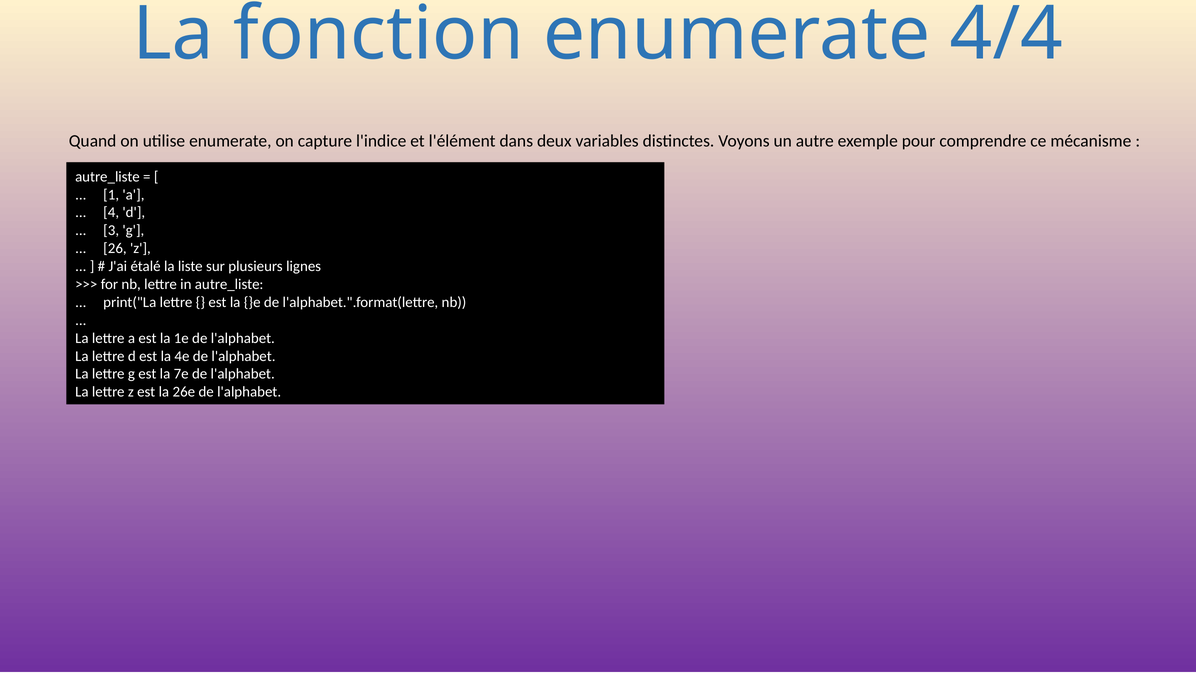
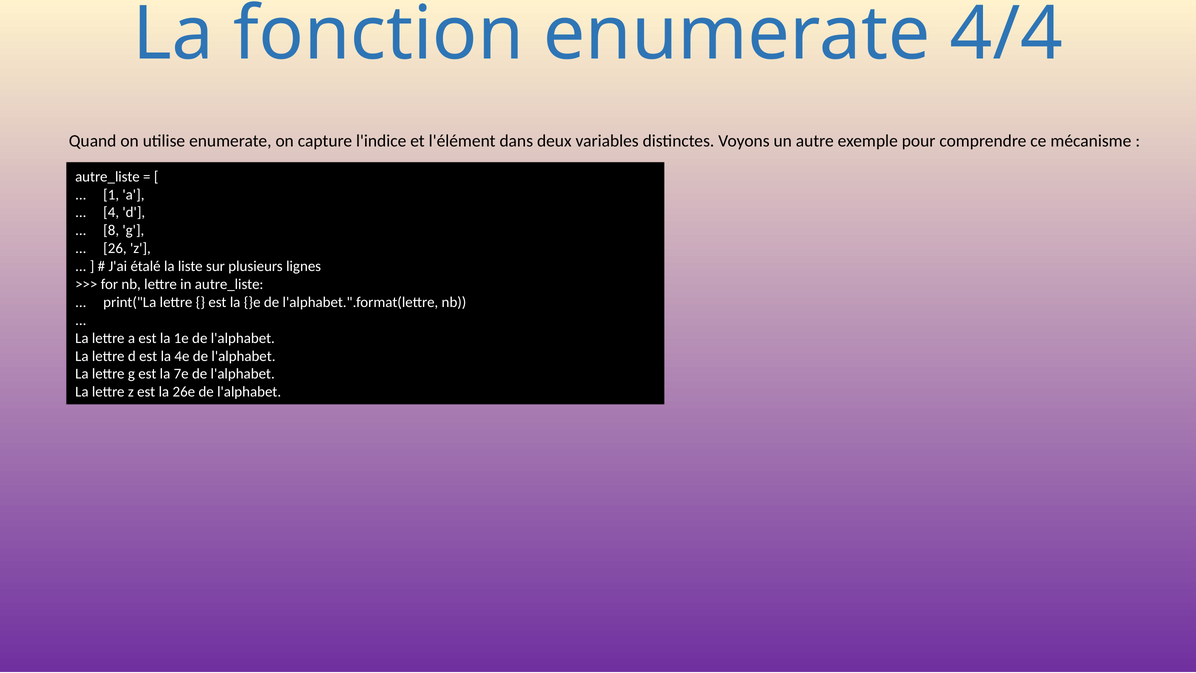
3: 3 -> 8
